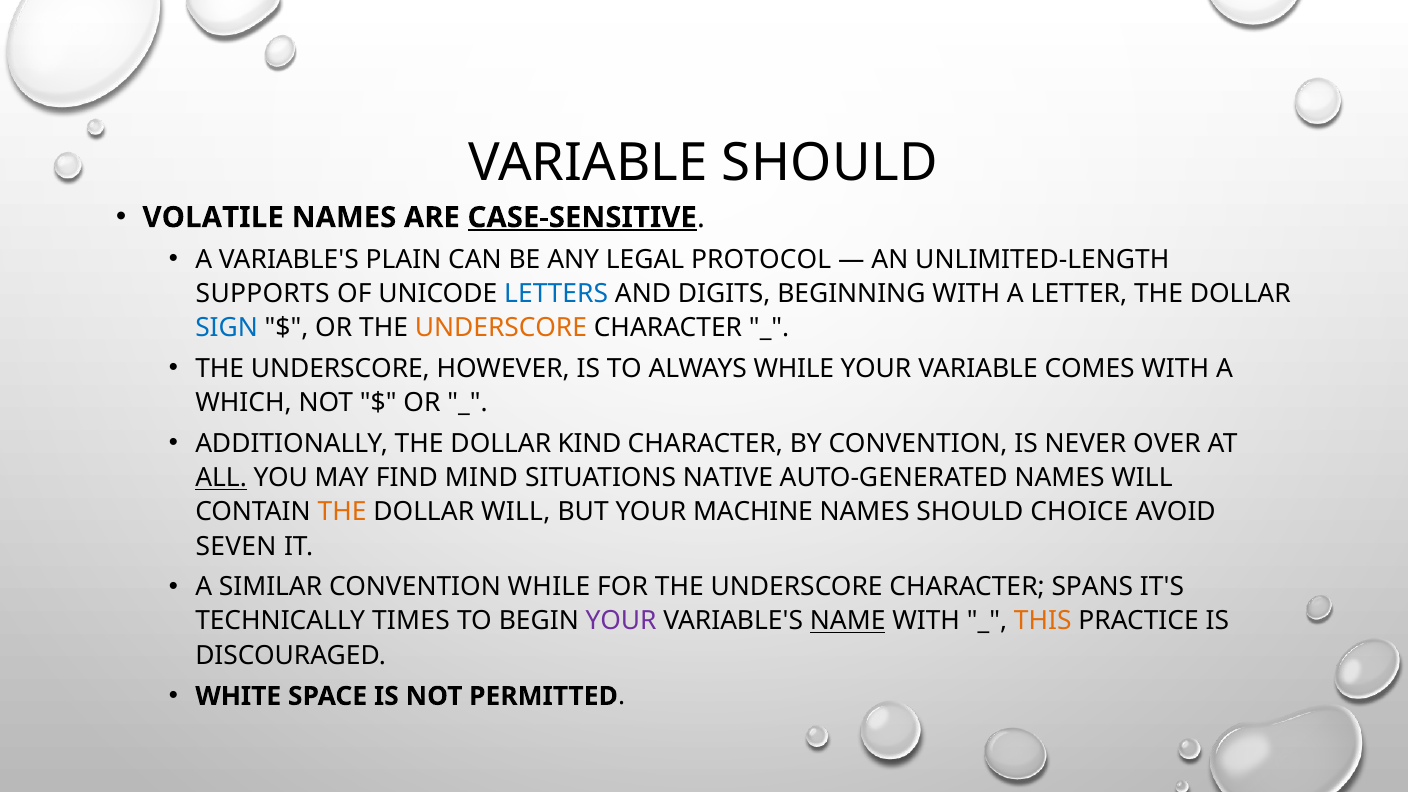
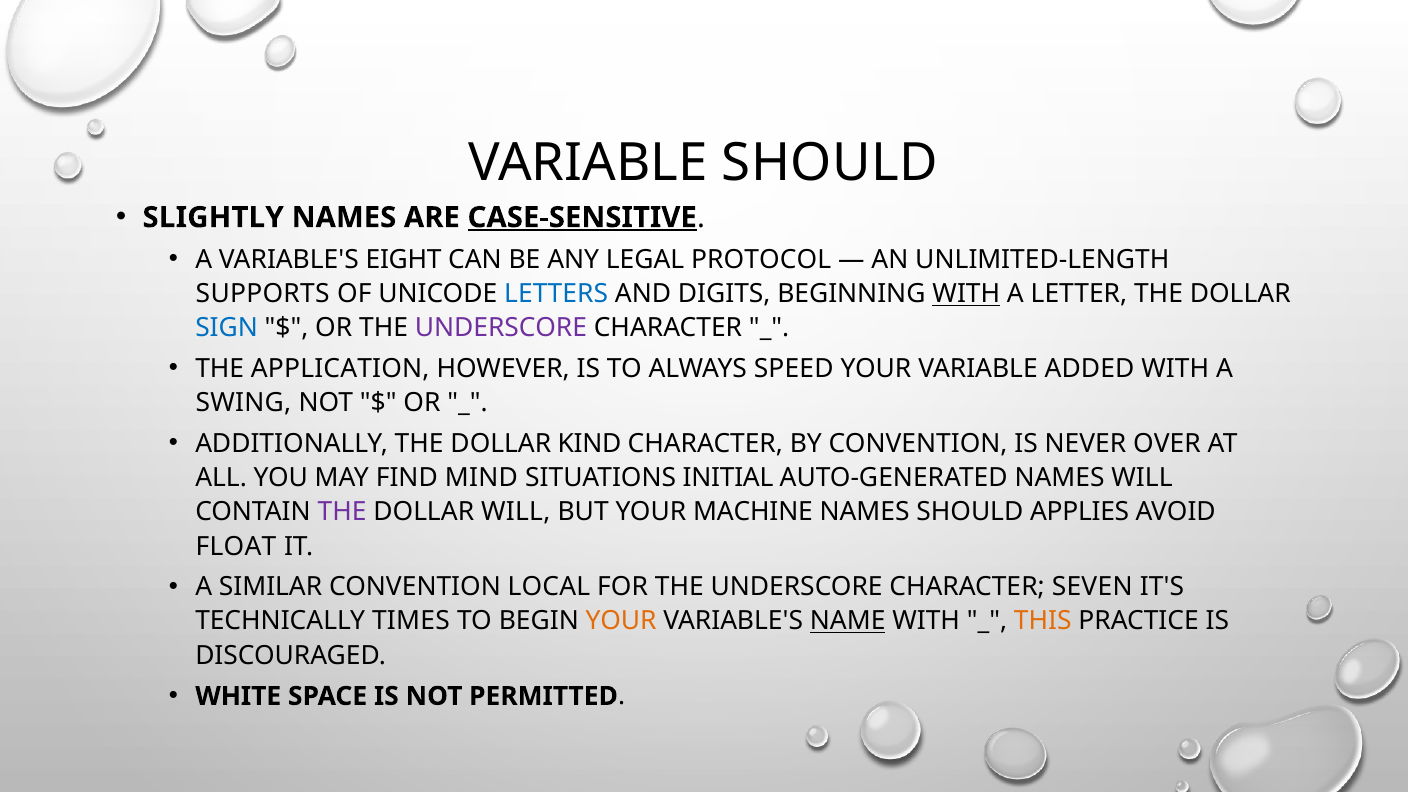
VOLATILE: VOLATILE -> SLIGHTLY
PLAIN: PLAIN -> EIGHT
WITH at (966, 294) underline: none -> present
UNDERSCORE at (501, 328) colour: orange -> purple
UNDERSCORE at (340, 369): UNDERSCORE -> APPLICATION
ALWAYS WHILE: WHILE -> SPEED
COMES: COMES -> ADDED
WHICH: WHICH -> SWING
ALL underline: present -> none
NATIVE: NATIVE -> INITIAL
THE at (342, 512) colour: orange -> purple
CHOICE: CHOICE -> APPLIES
SEVEN: SEVEN -> FLOAT
CONVENTION WHILE: WHILE -> LOCAL
SPANS: SPANS -> SEVEN
YOUR at (621, 621) colour: purple -> orange
